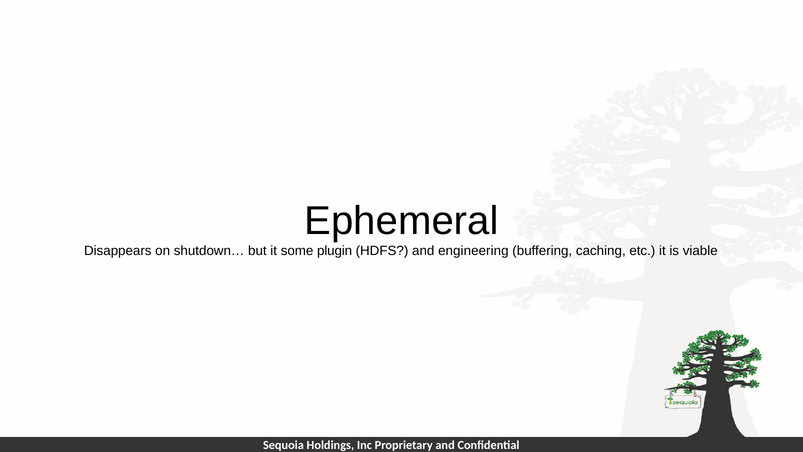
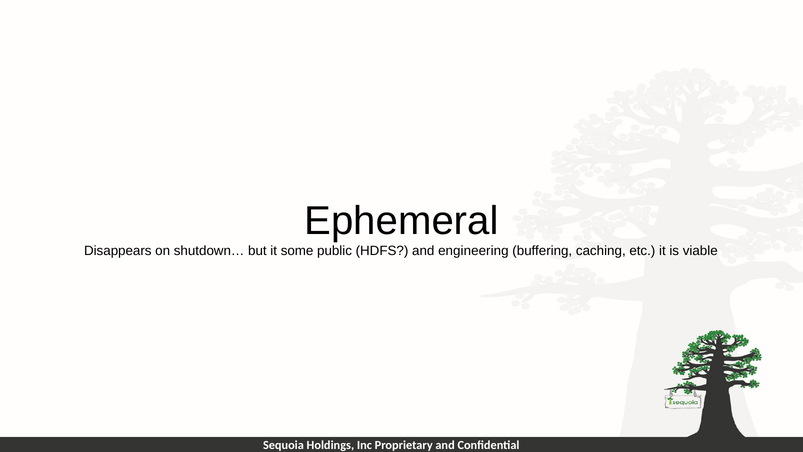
plugin: plugin -> public
